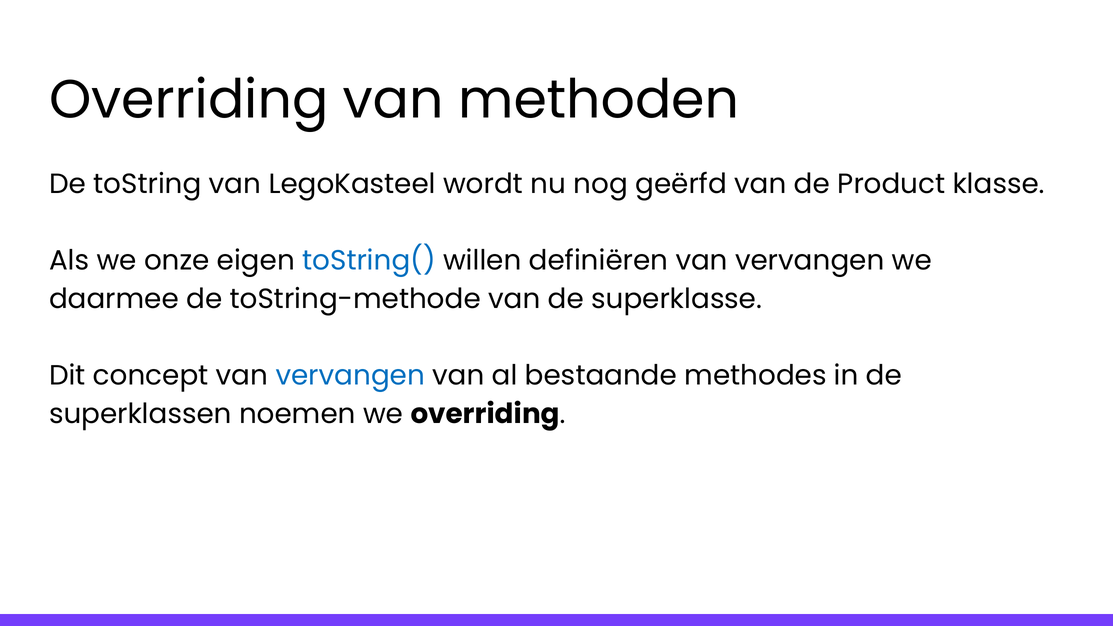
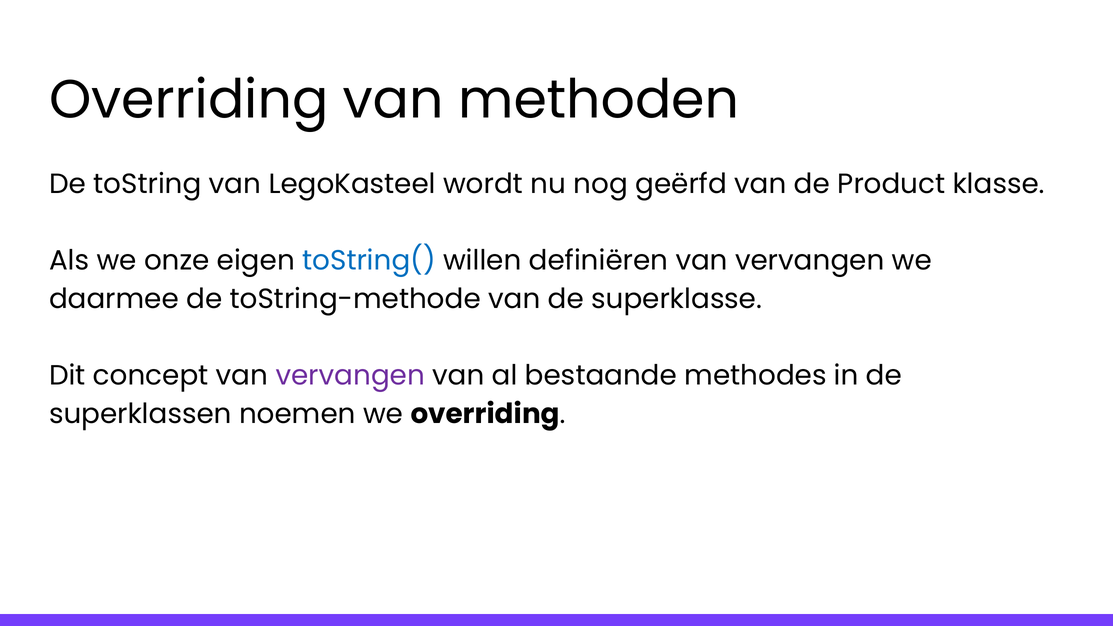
vervangen at (350, 376) colour: blue -> purple
